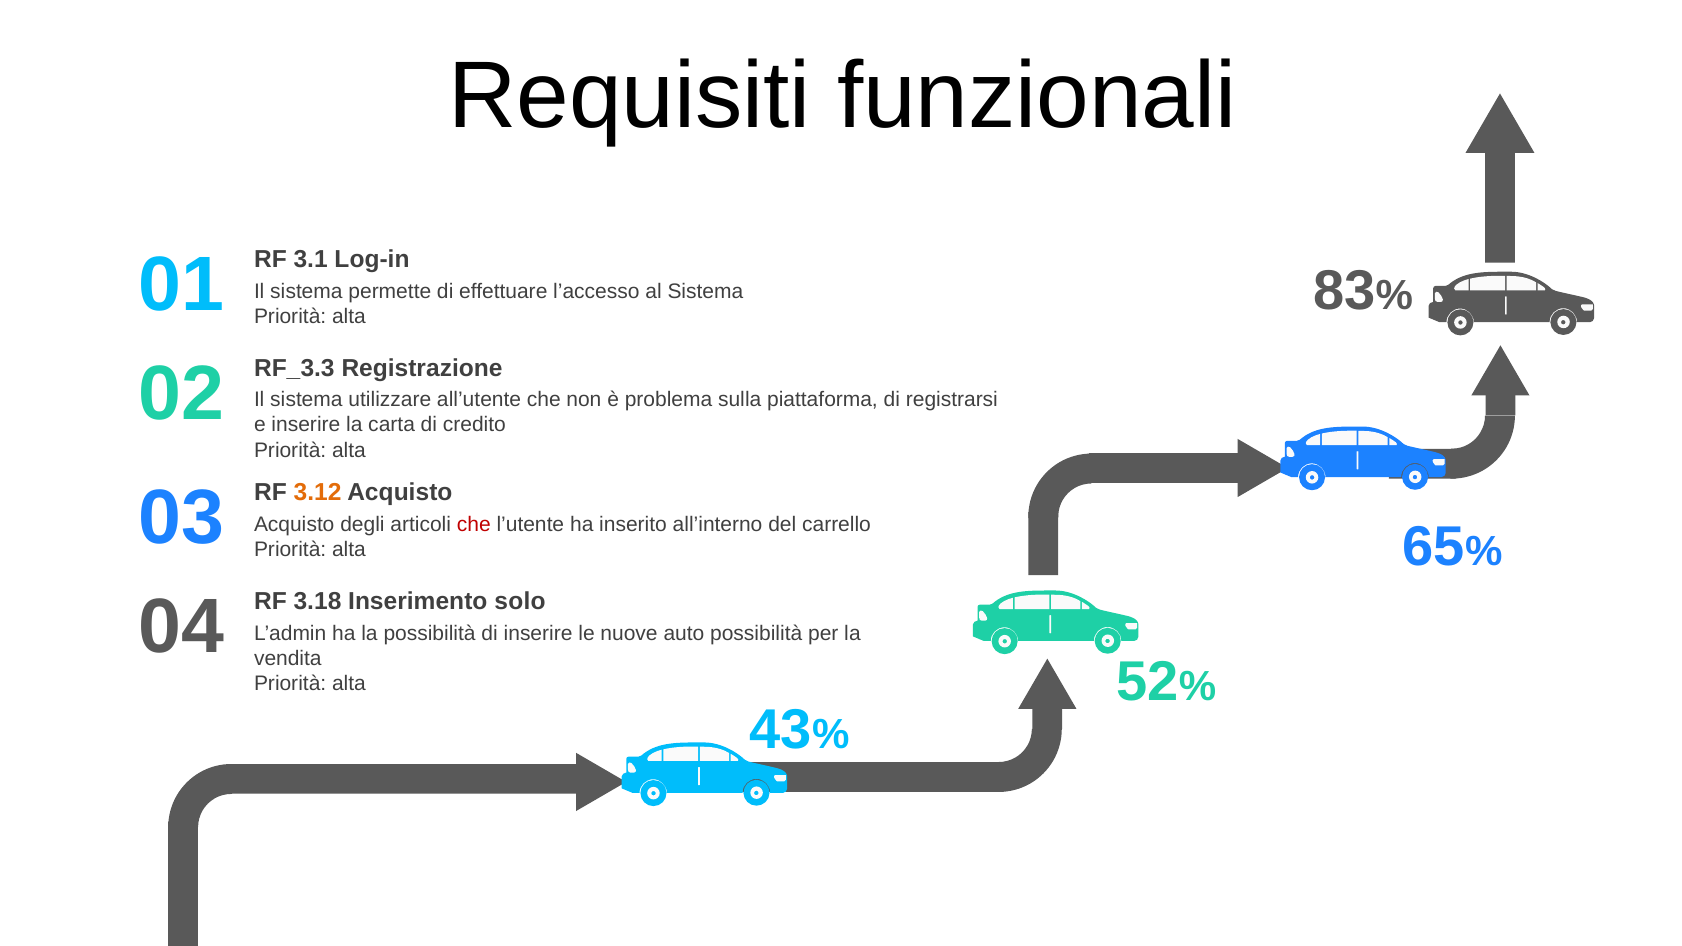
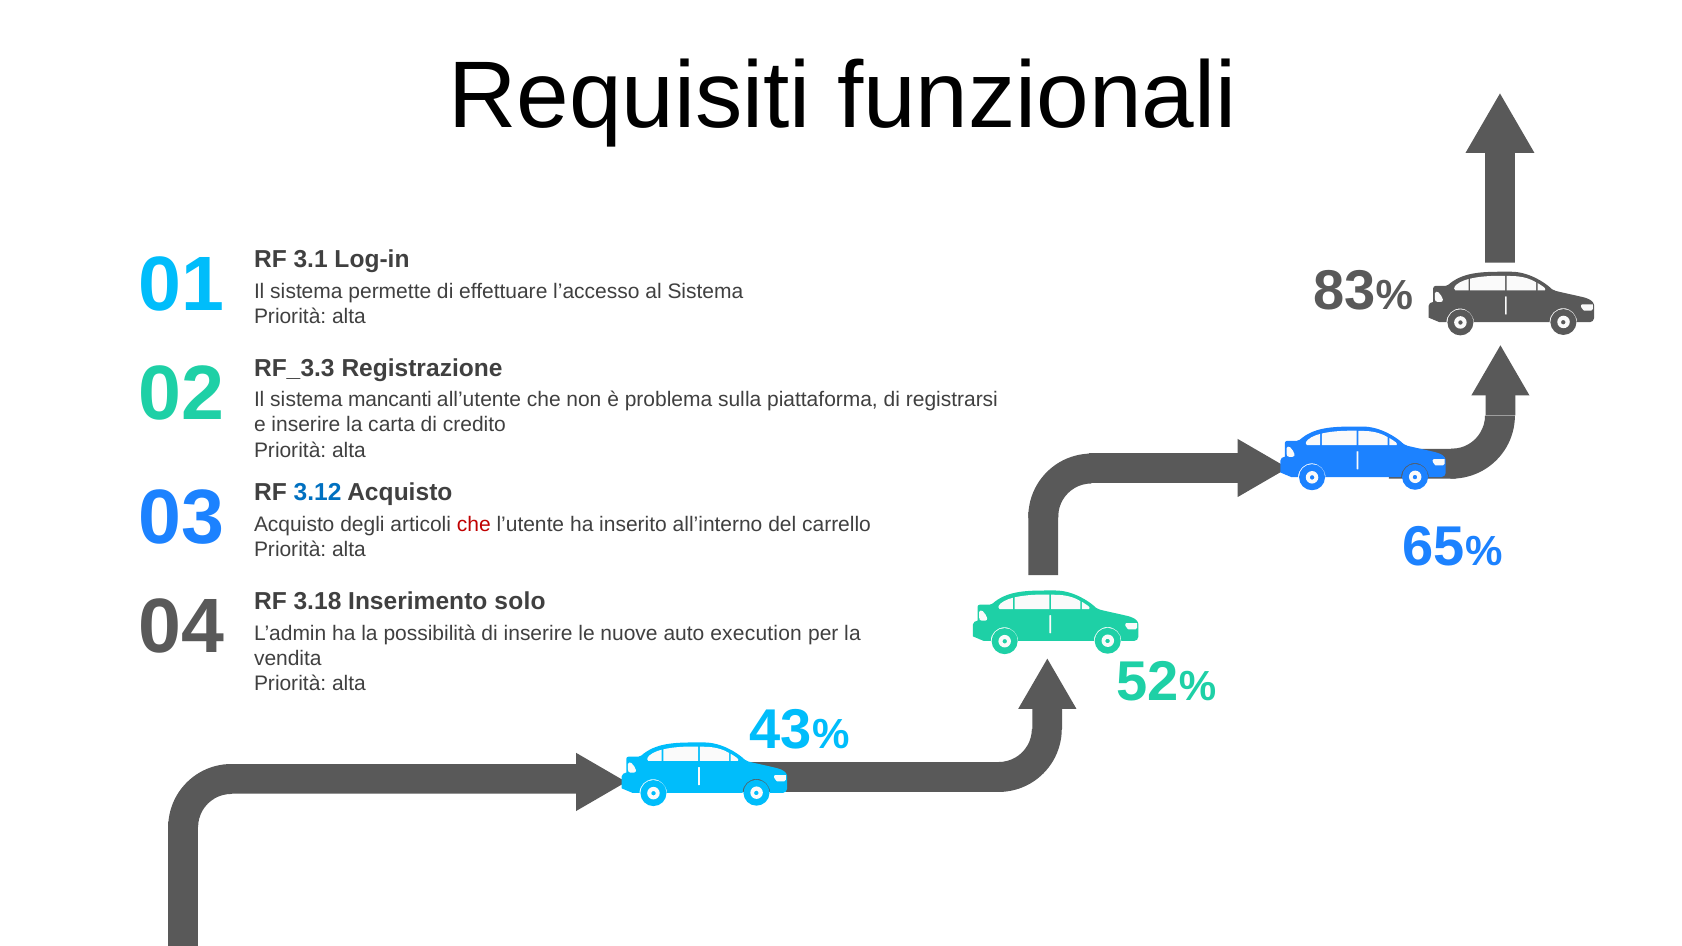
utilizzare: utilizzare -> mancanti
3.12 colour: orange -> blue
auto possibilità: possibilità -> execution
